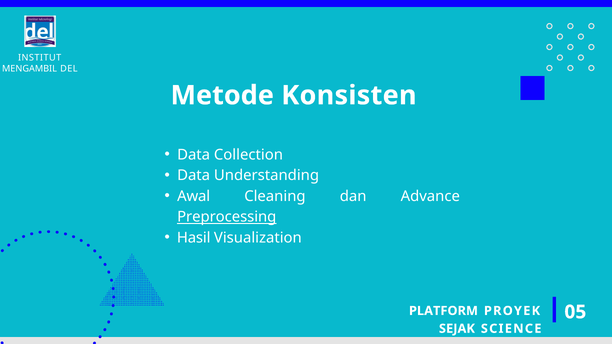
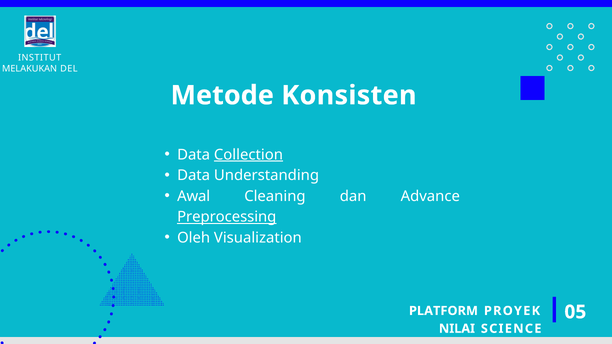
MENGAMBIL: MENGAMBIL -> MELAKUKAN
Collection underline: none -> present
Hasil: Hasil -> Oleh
SEJAK: SEJAK -> NILAI
